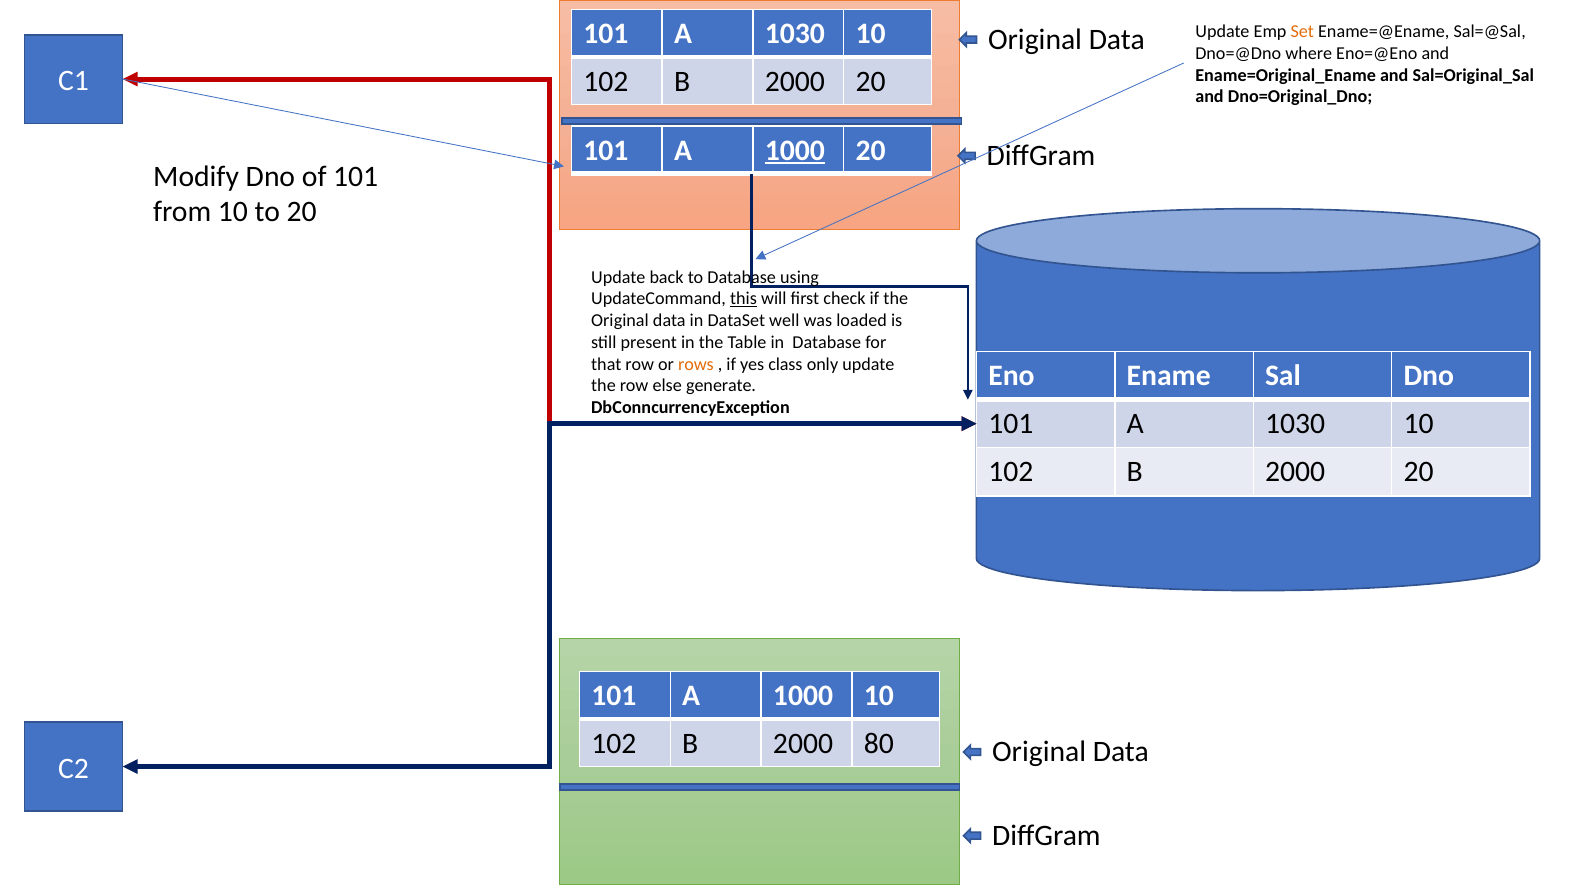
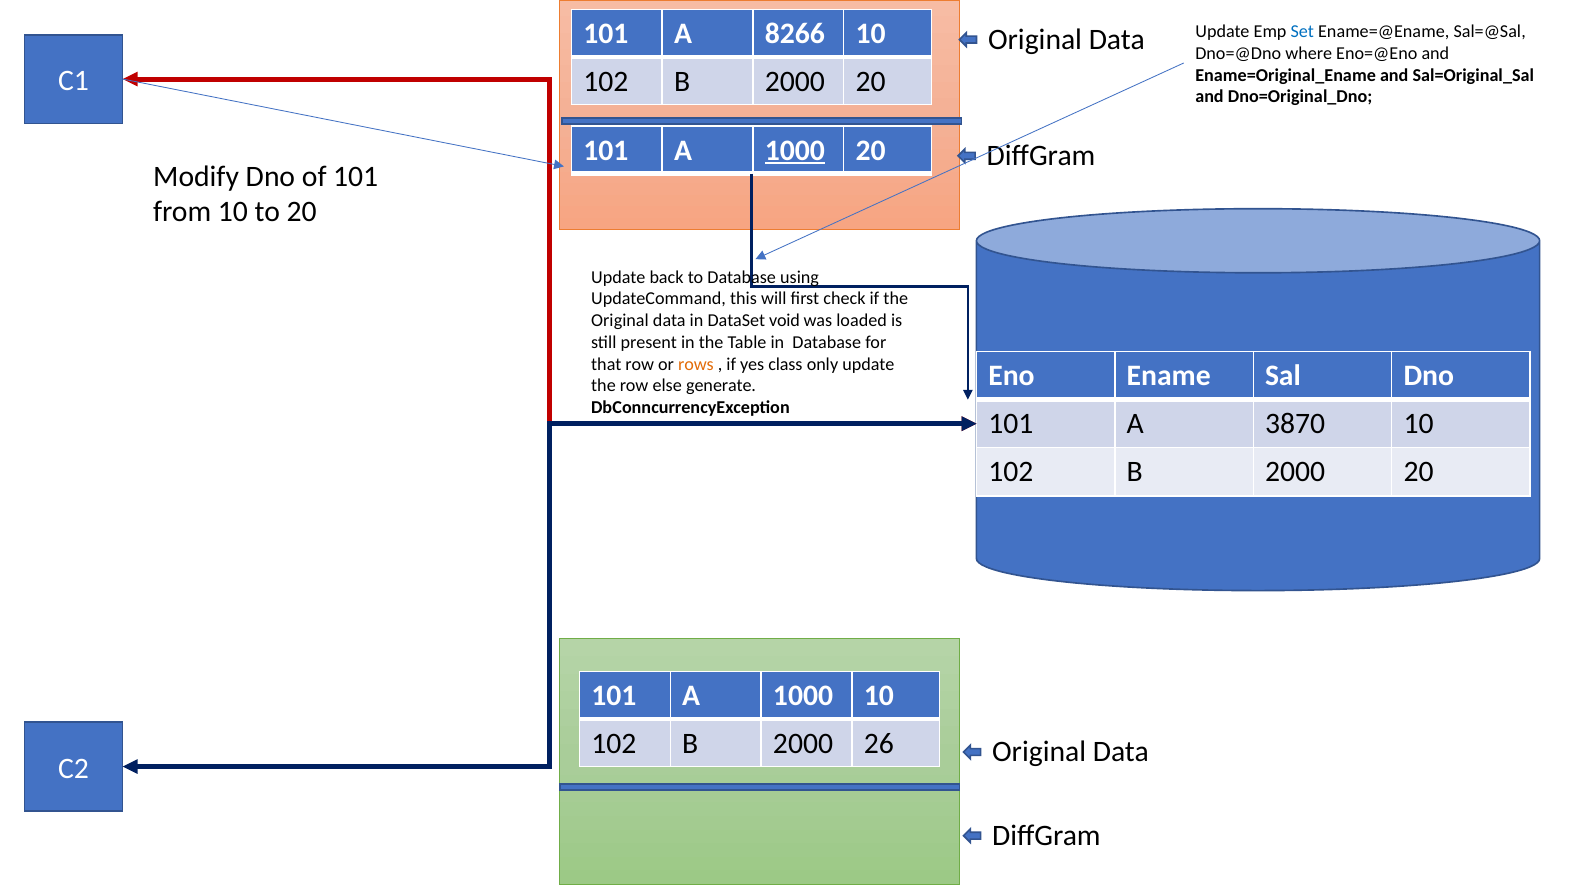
1030 at (795, 34): 1030 -> 8266
Set colour: orange -> blue
this underline: present -> none
well: well -> void
1030 at (1295, 424): 1030 -> 3870
80: 80 -> 26
